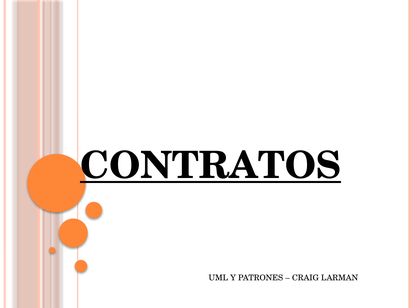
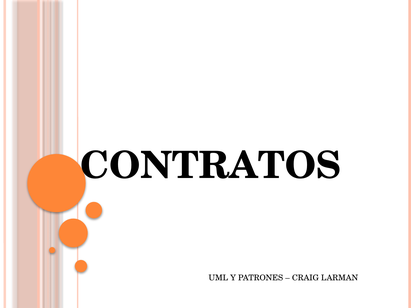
CONTRATOS underline: present -> none
